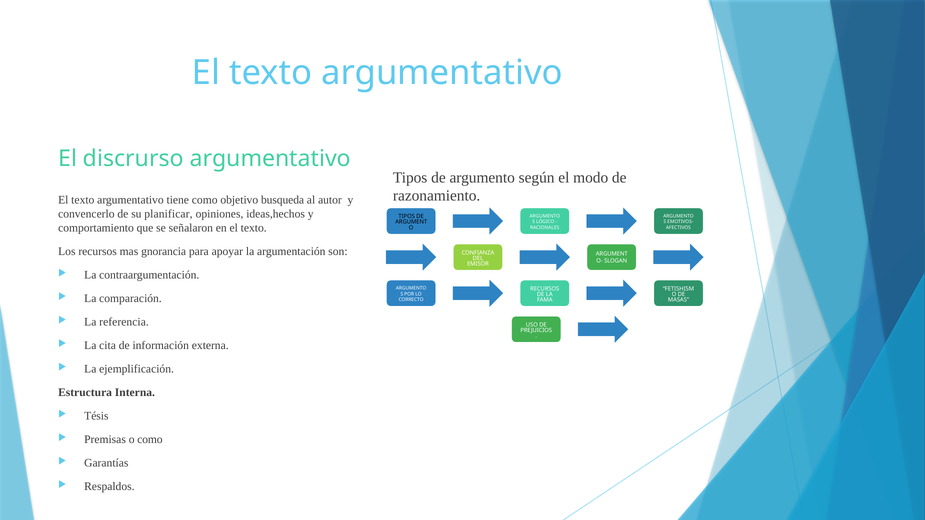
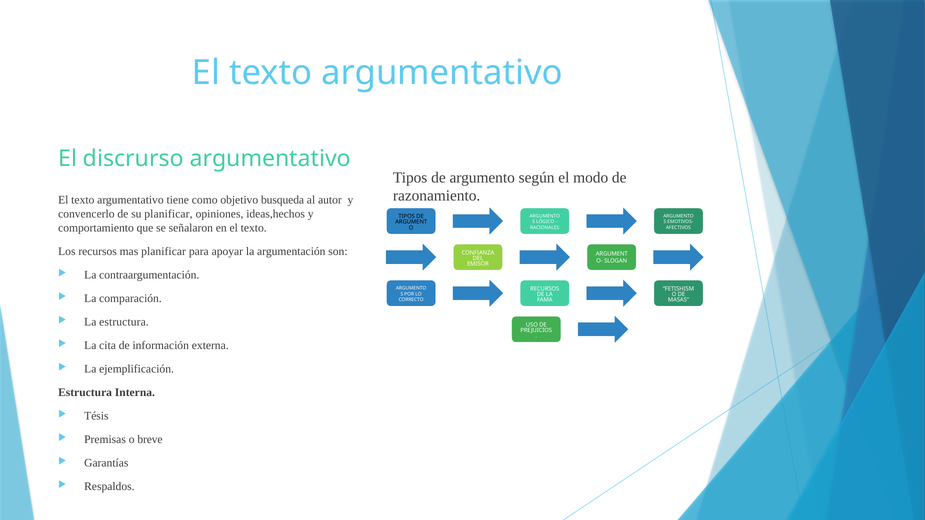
mas gnorancia: gnorancia -> planificar
La referencia: referencia -> estructura
o como: como -> breve
